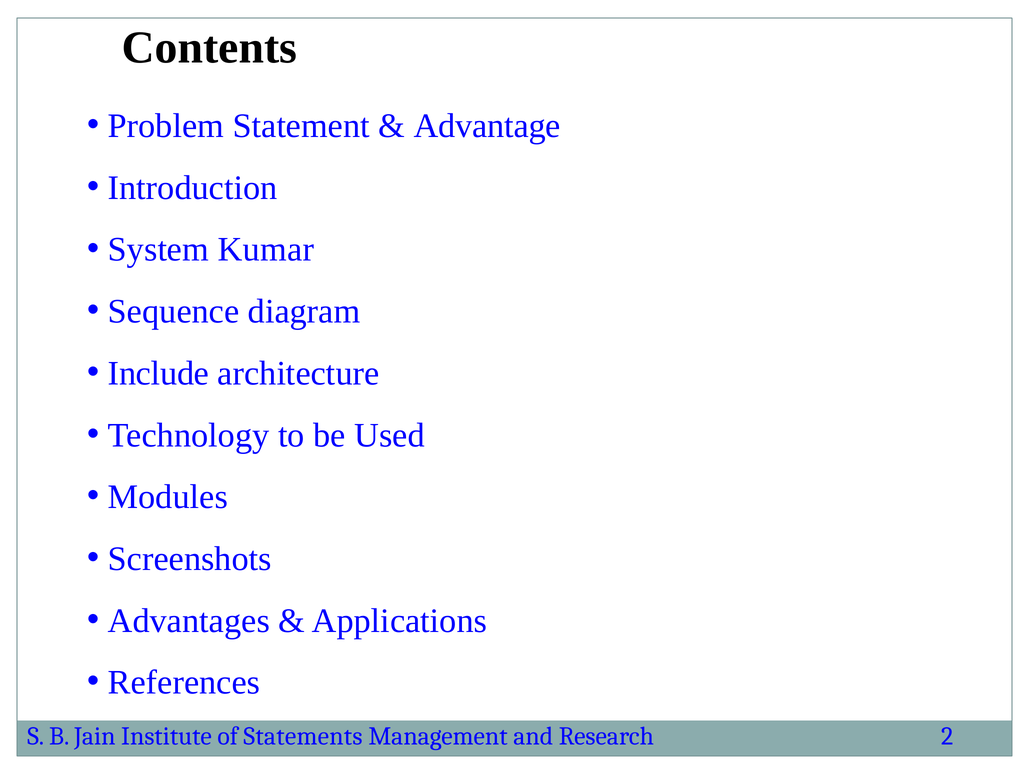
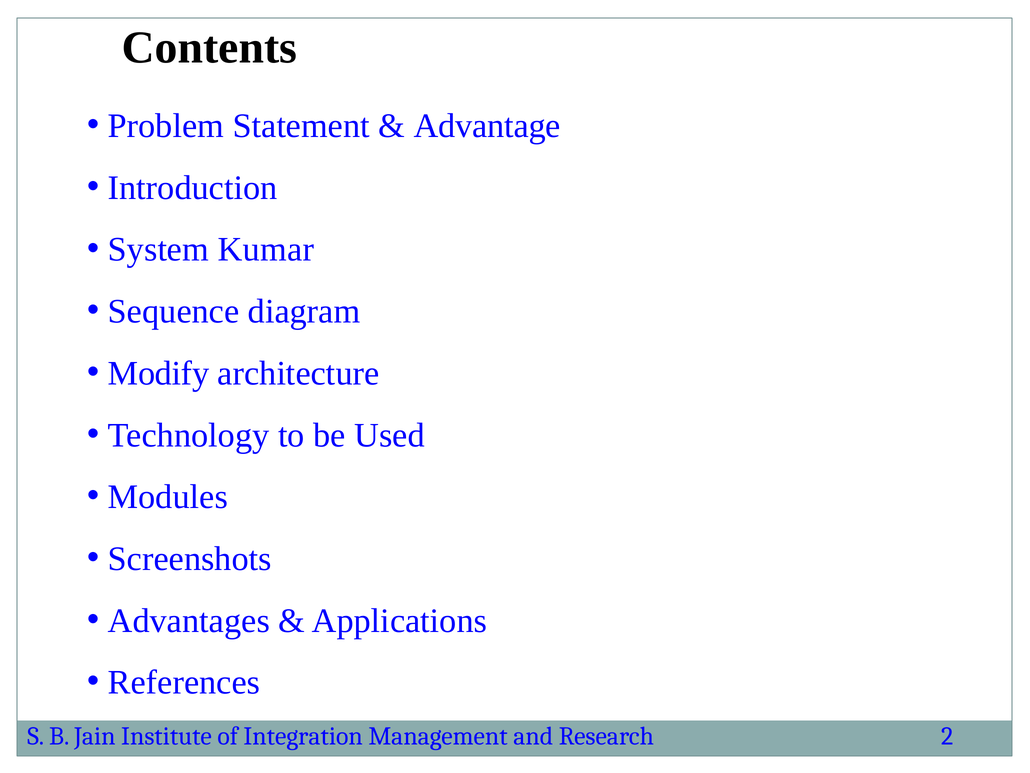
Include: Include -> Modify
Statements: Statements -> Integration
